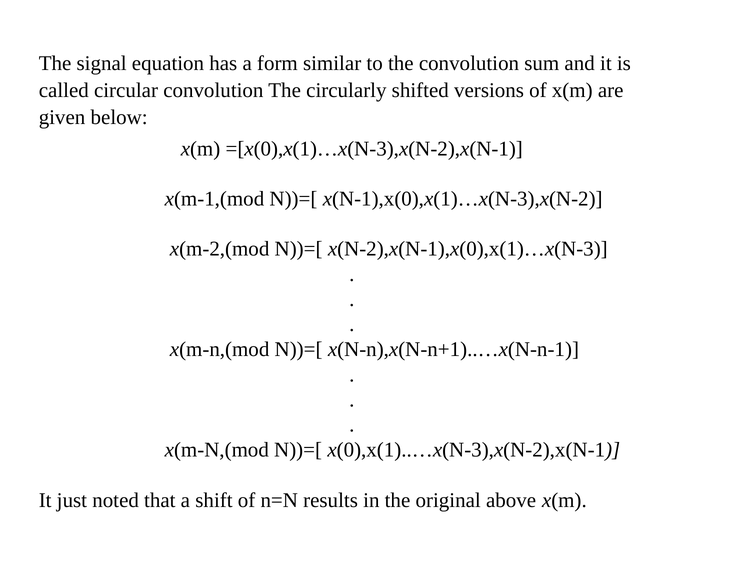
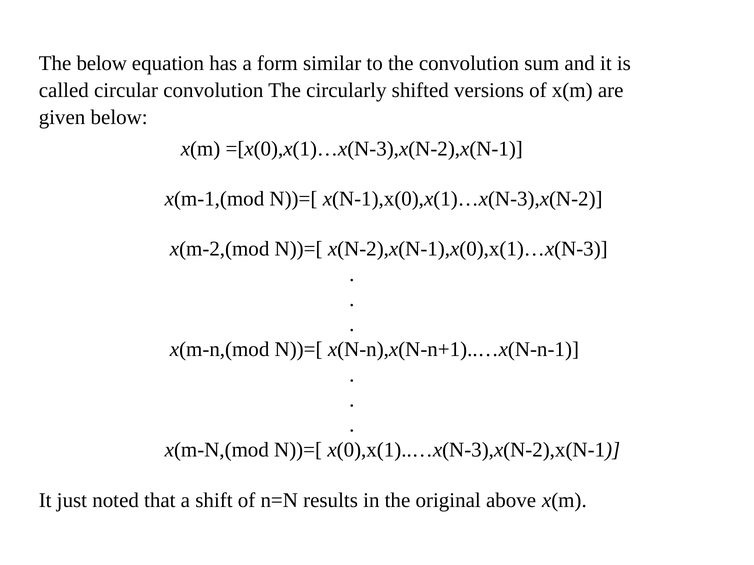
The signal: signal -> below
